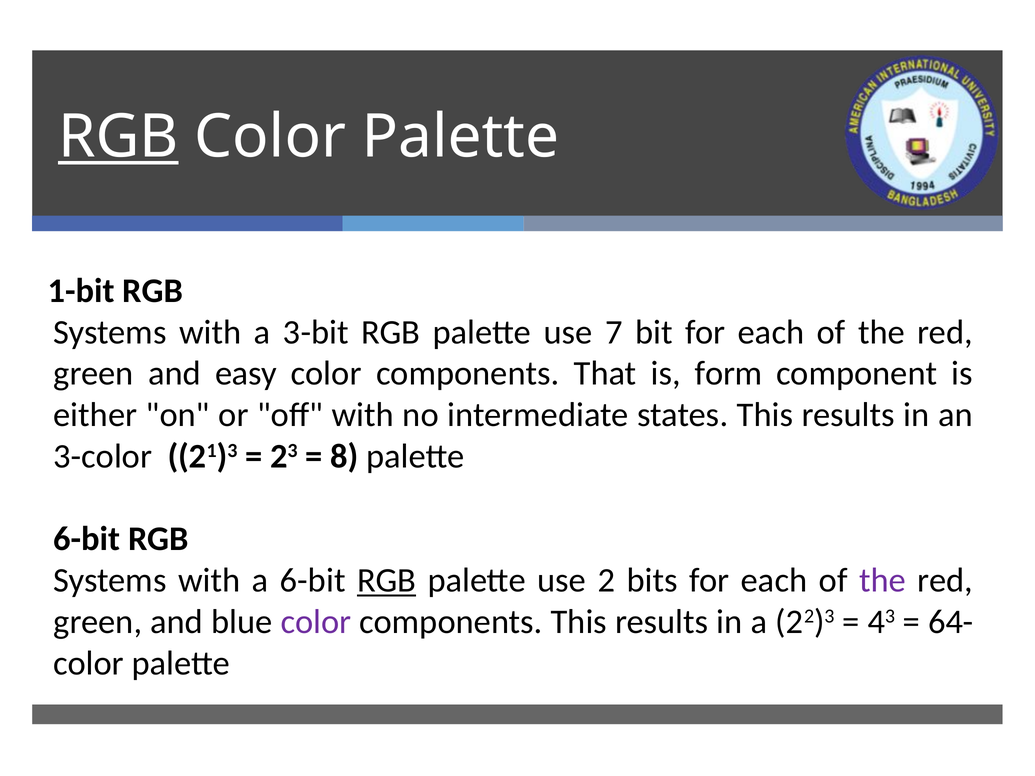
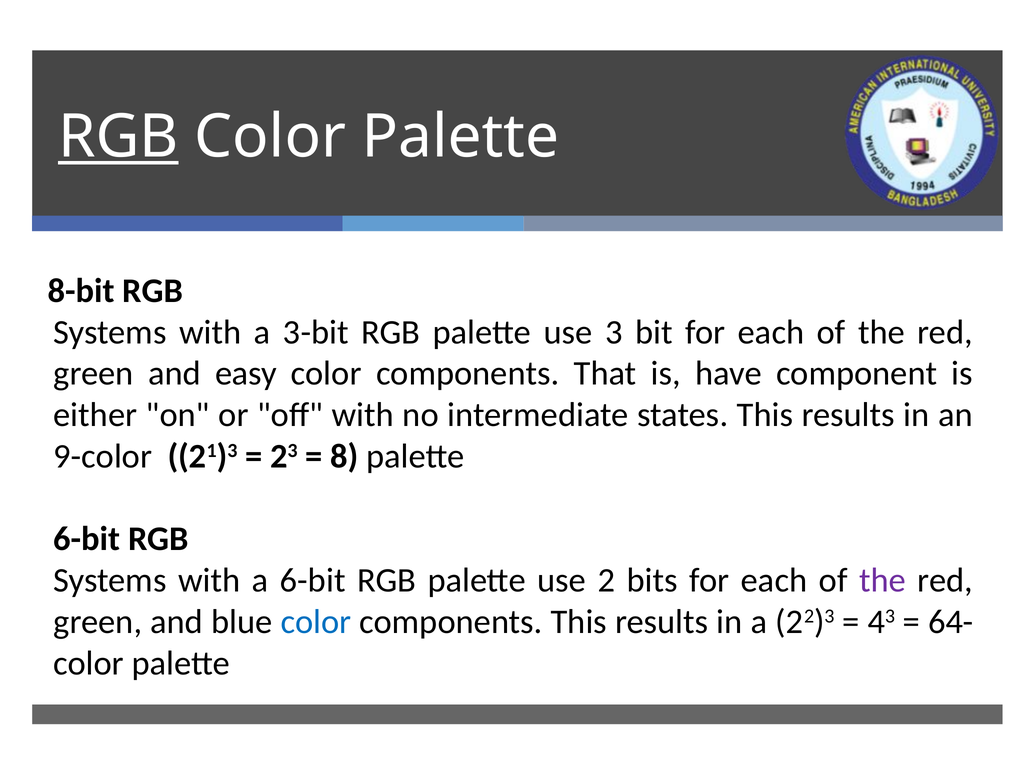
1-bit: 1-bit -> 8-bit
7: 7 -> 3
form: form -> have
3-color: 3-color -> 9-color
RGB at (387, 581) underline: present -> none
color at (316, 622) colour: purple -> blue
